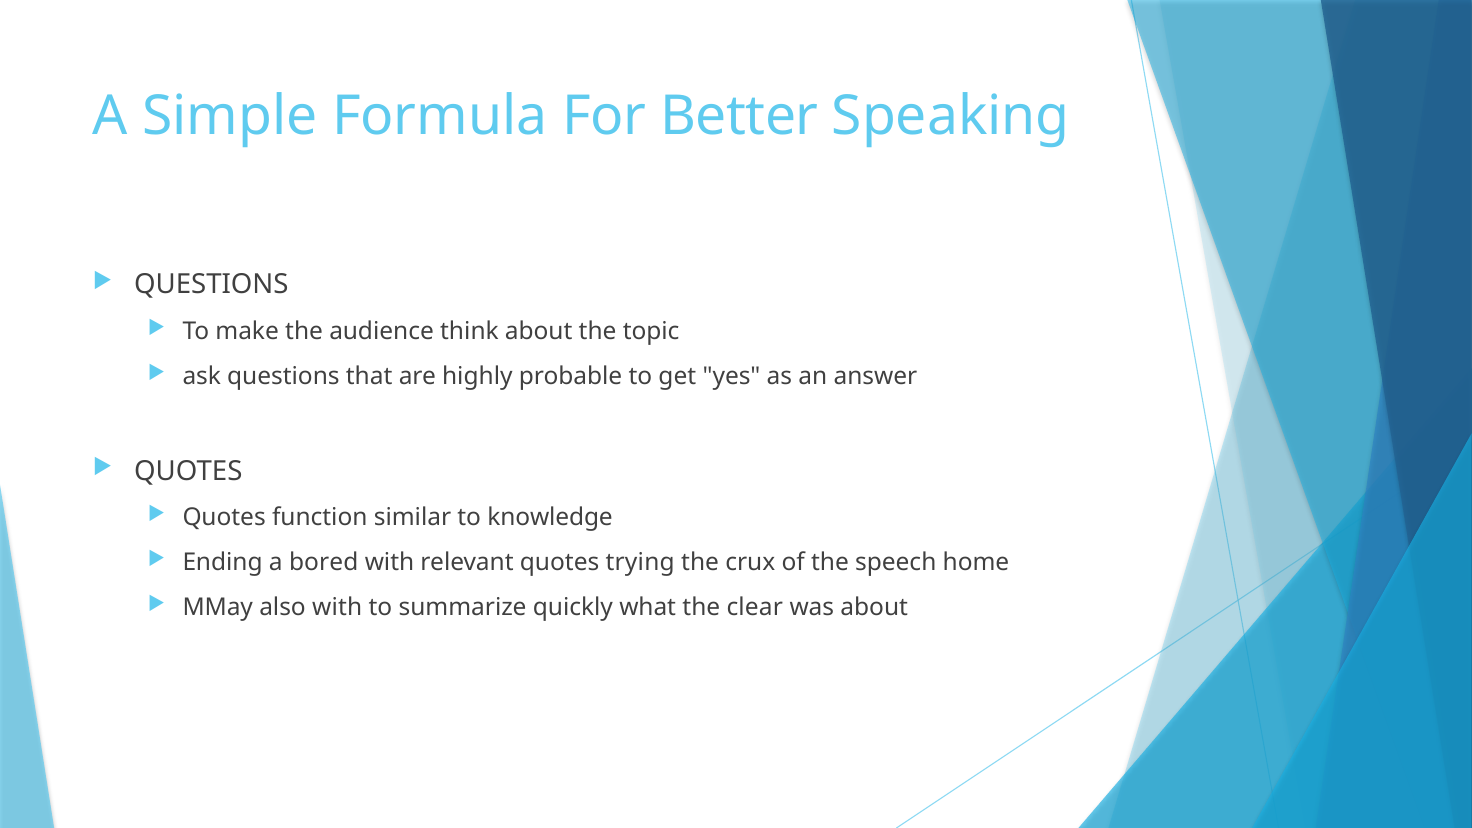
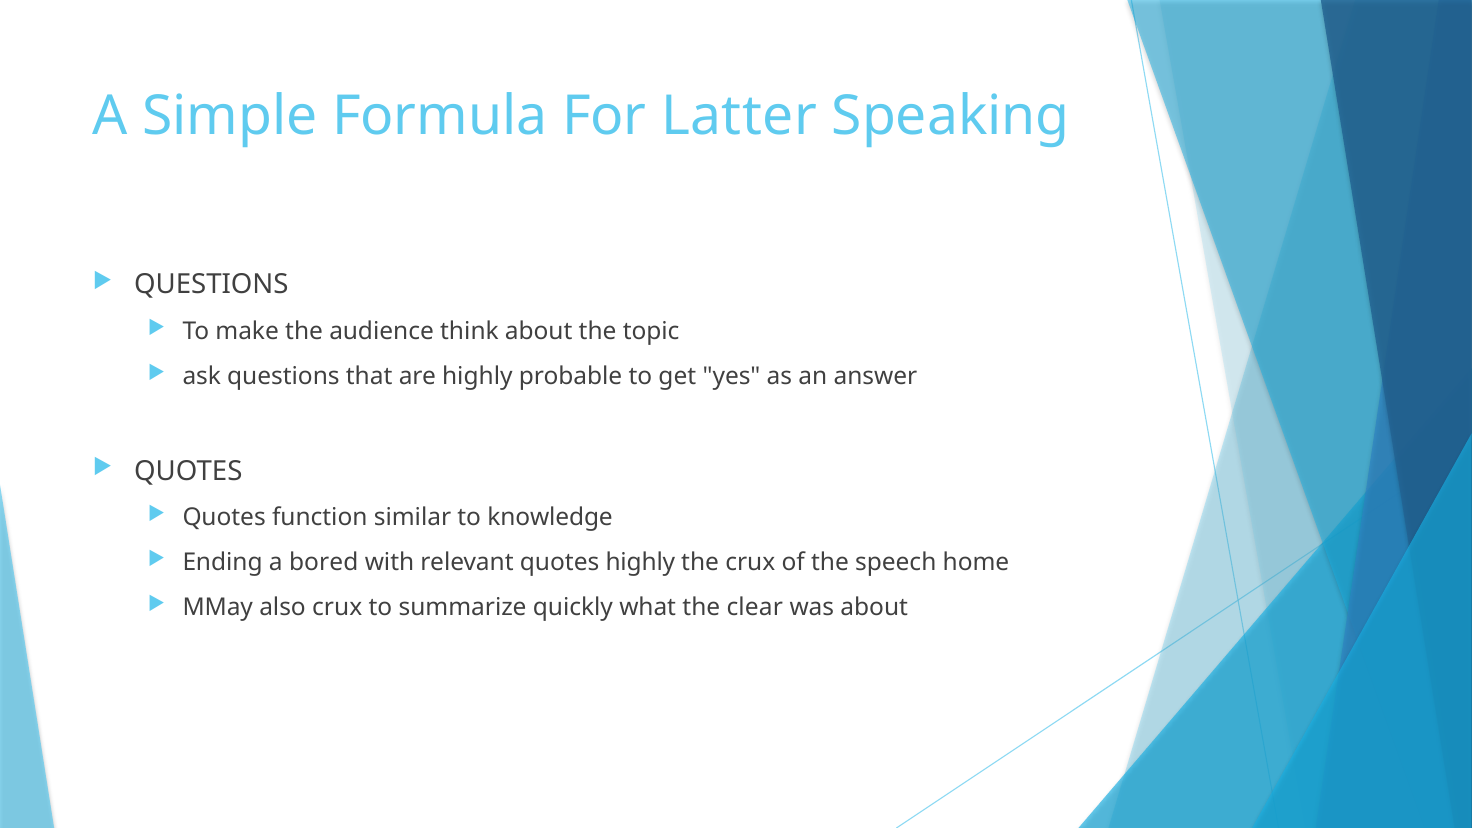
Better: Better -> Latter
quotes trying: trying -> highly
also with: with -> crux
